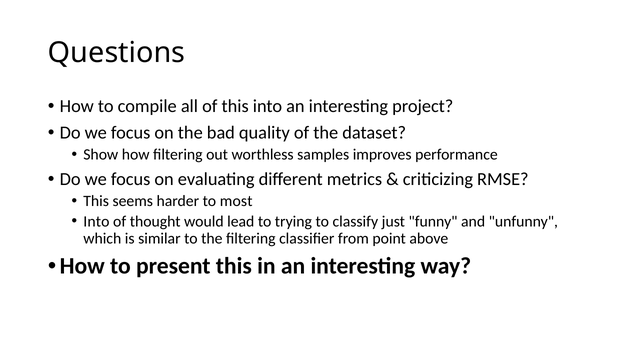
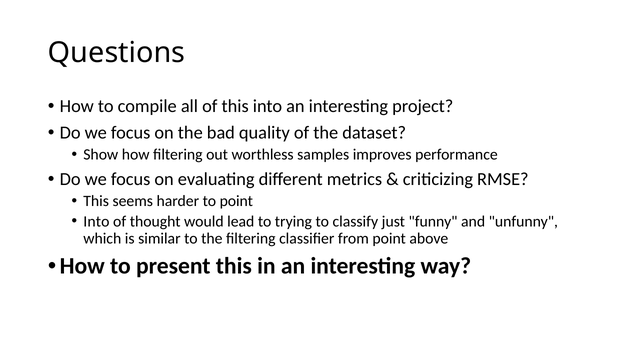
to most: most -> point
